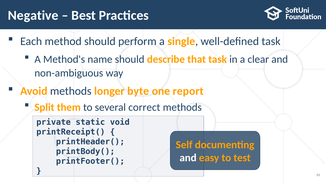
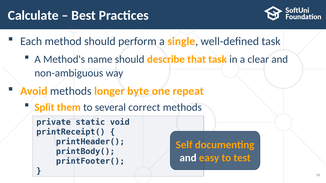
Negative: Negative -> Calculate
report: report -> repeat
